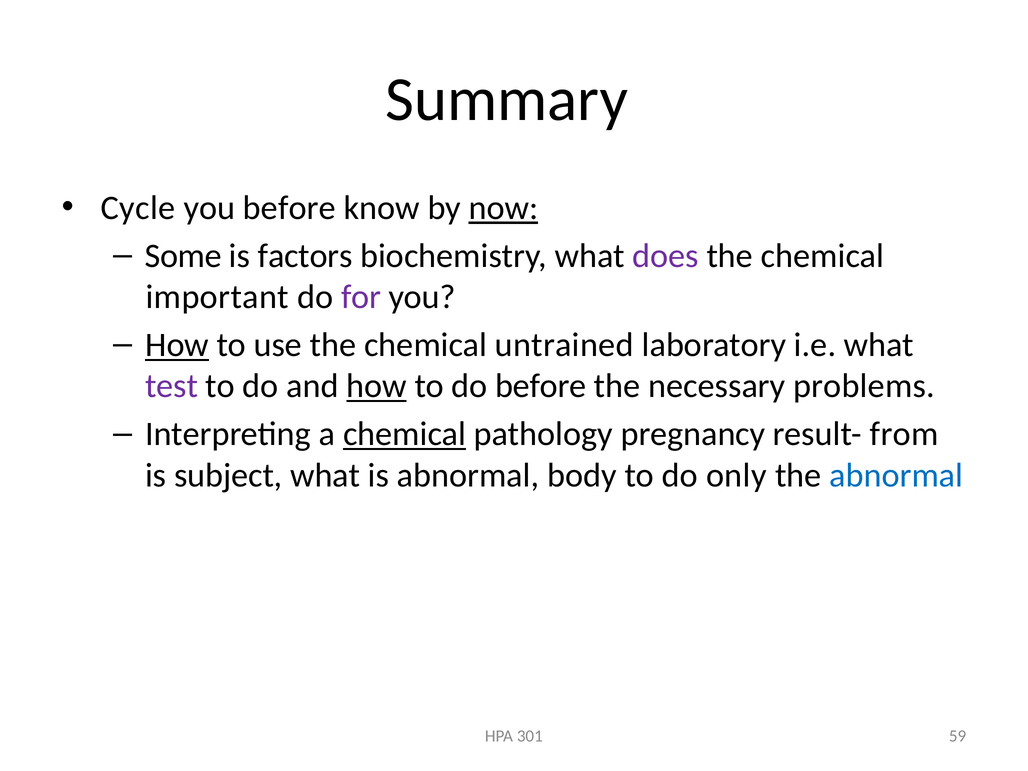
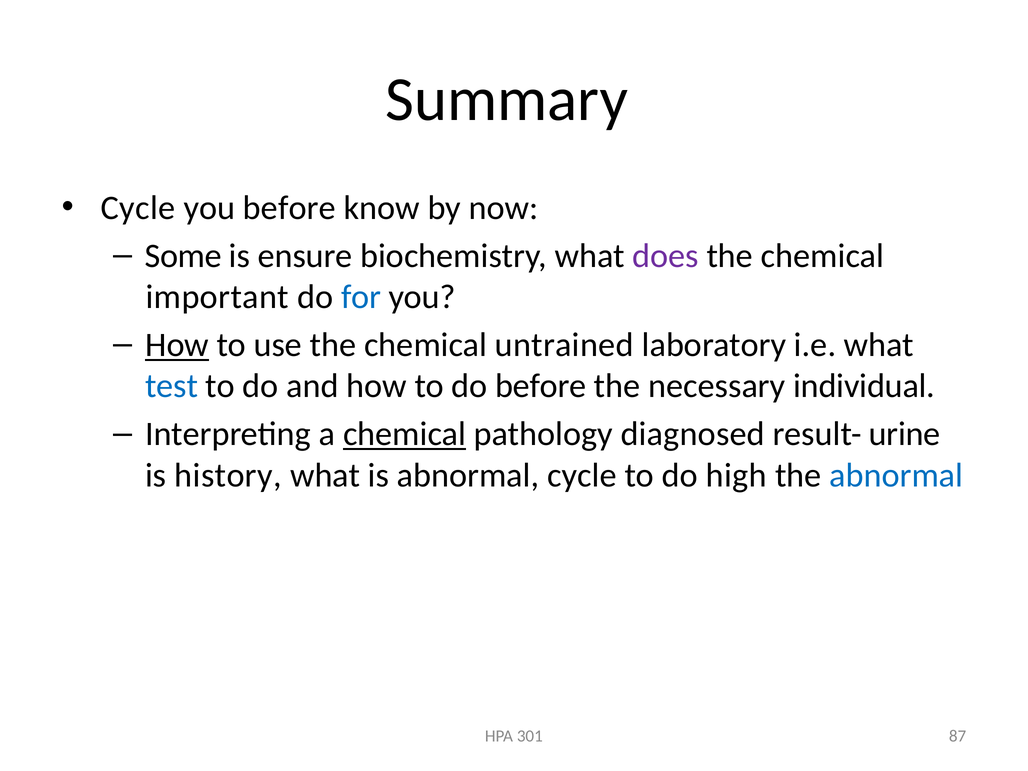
now underline: present -> none
factors: factors -> ensure
for colour: purple -> blue
test colour: purple -> blue
how at (377, 386) underline: present -> none
problems: problems -> individual
pregnancy: pregnancy -> diagnosed
from: from -> urine
subject: subject -> history
abnormal body: body -> cycle
only: only -> high
59: 59 -> 87
